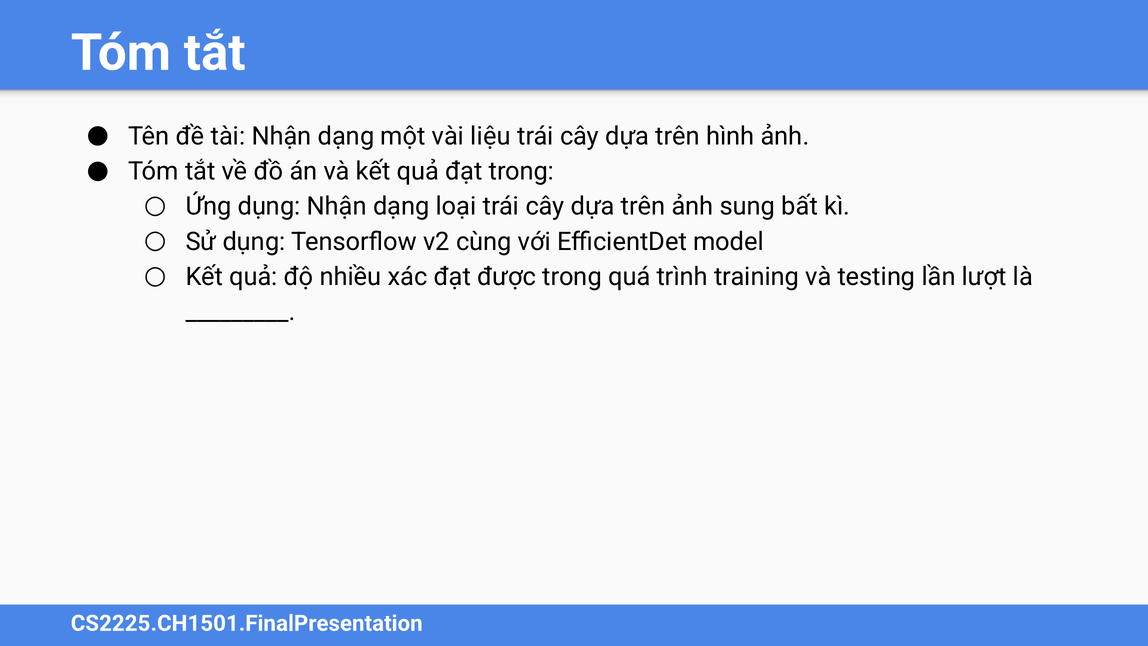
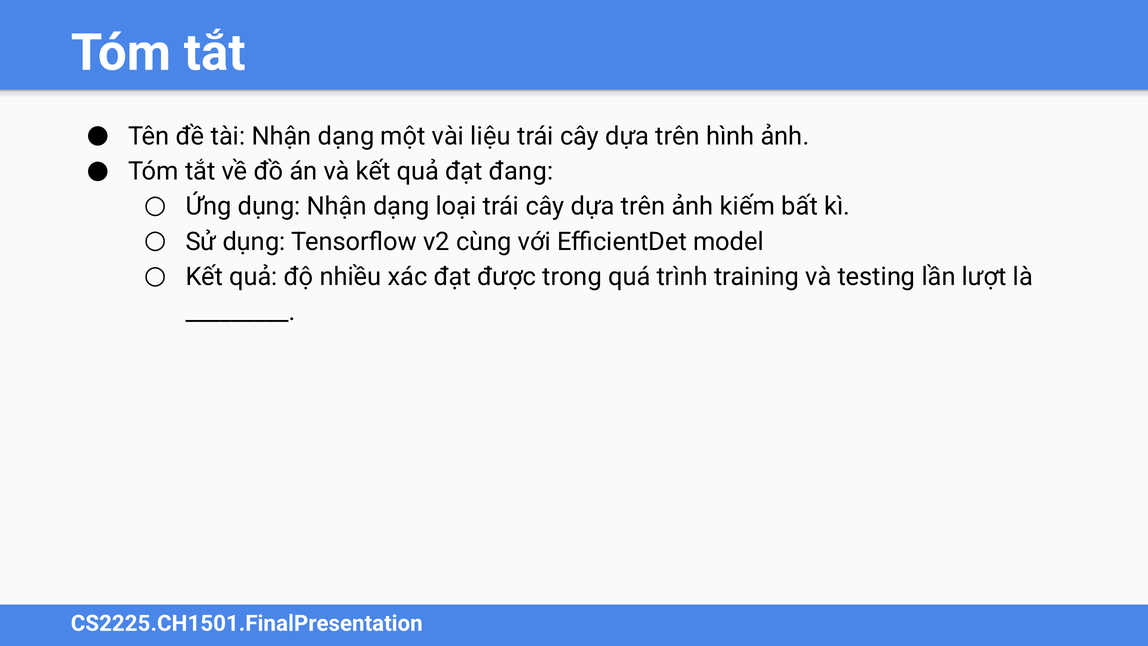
đạt trong: trong -> đang
sung: sung -> kiếm
